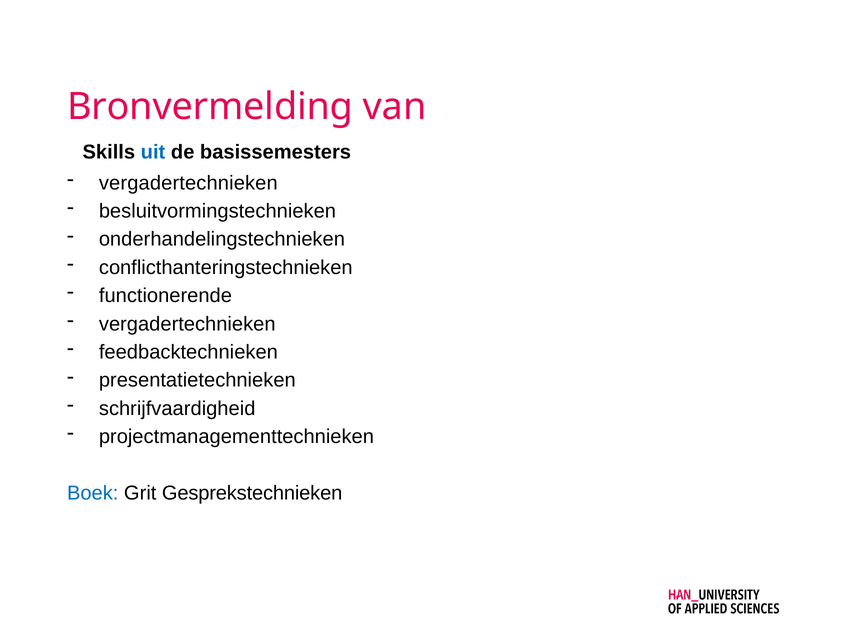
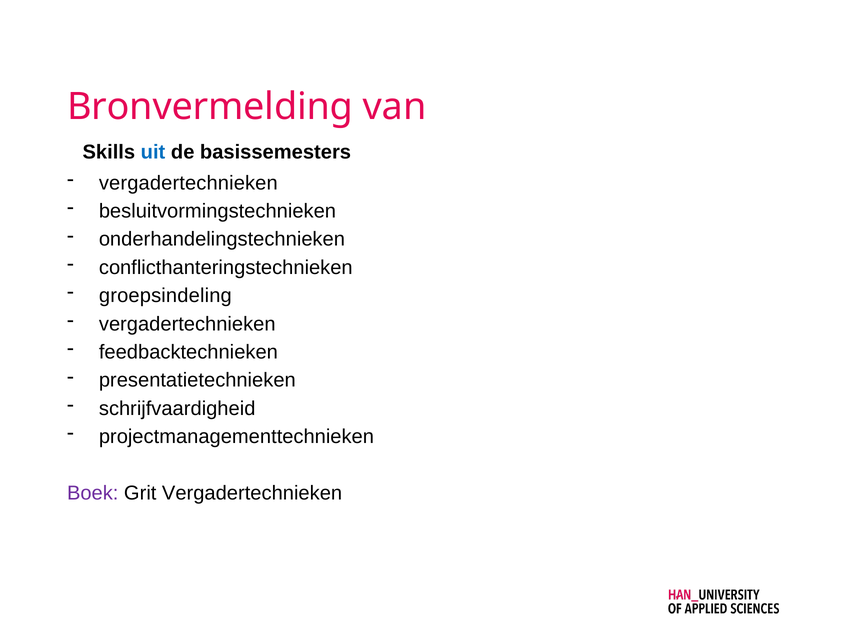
functionerende: functionerende -> groepsindeling
Boek colour: blue -> purple
Grit Gesprekstechnieken: Gesprekstechnieken -> Vergadertechnieken
